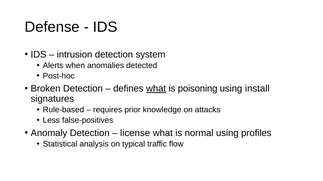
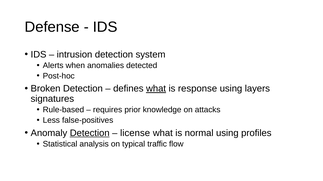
poisoning: poisoning -> response
install: install -> layers
Detection at (90, 133) underline: none -> present
